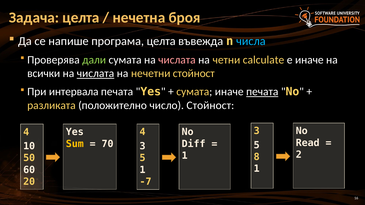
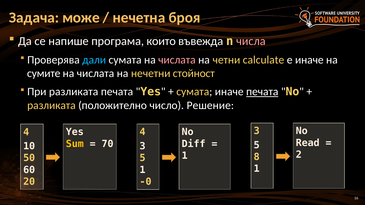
Задача целта: целта -> може
програма целта: целта -> които
числа colour: light blue -> pink
дали colour: light green -> light blue
всички: всички -> сумите
числата at (96, 74) underline: present -> none
При интервала: интервала -> разликата
число Стойност: Стойност -> Решение
-7: -7 -> -0
